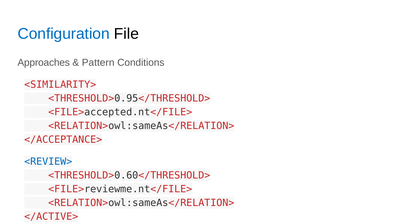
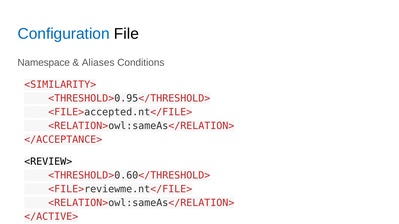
Approaches: Approaches -> Namespace
Pattern: Pattern -> Aliases
<REVIEW> colour: blue -> black
